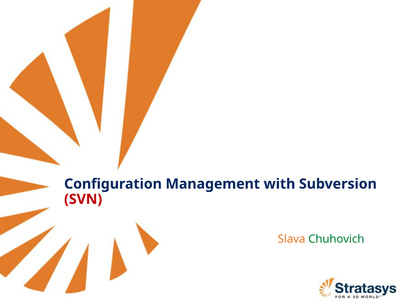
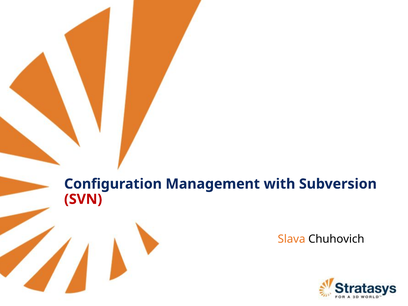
Chuhovich colour: green -> black
